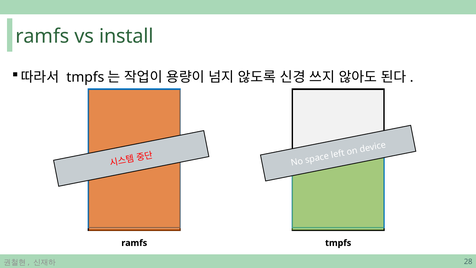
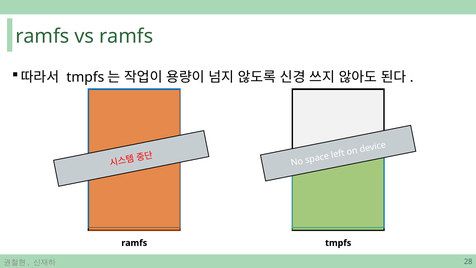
vs install: install -> ramfs
